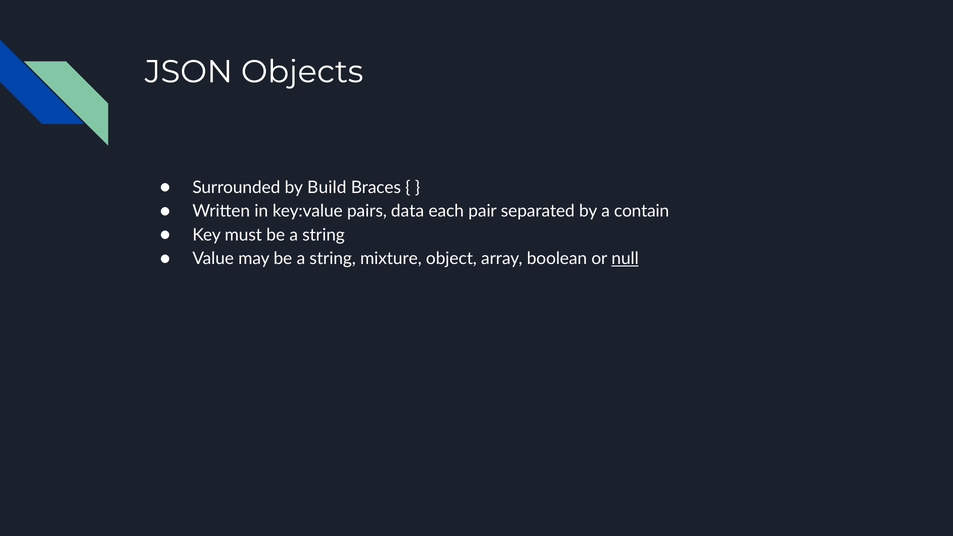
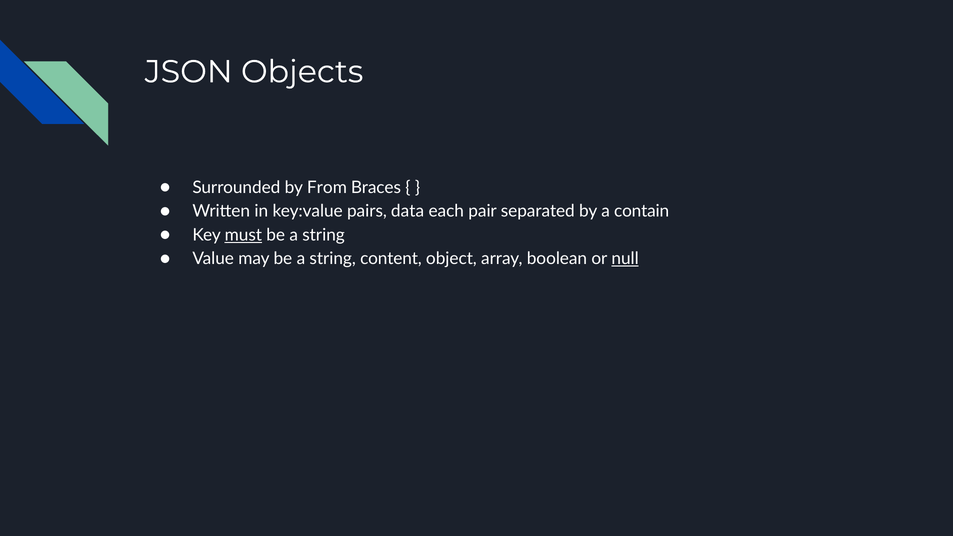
Build: Build -> From
must underline: none -> present
mixture: mixture -> content
